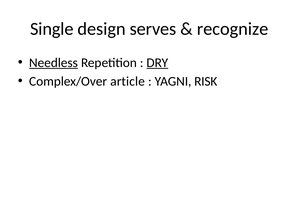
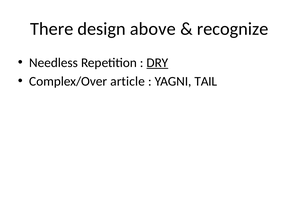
Single: Single -> There
serves: serves -> above
Needless underline: present -> none
RISK: RISK -> TAIL
